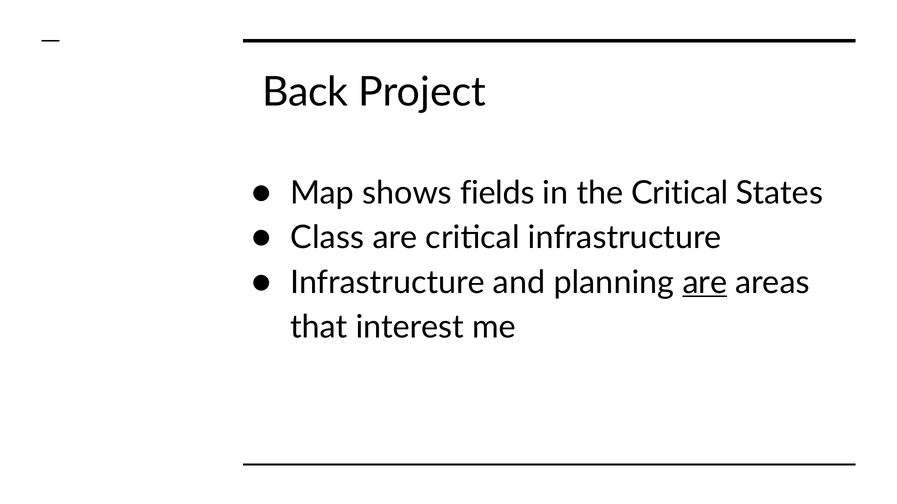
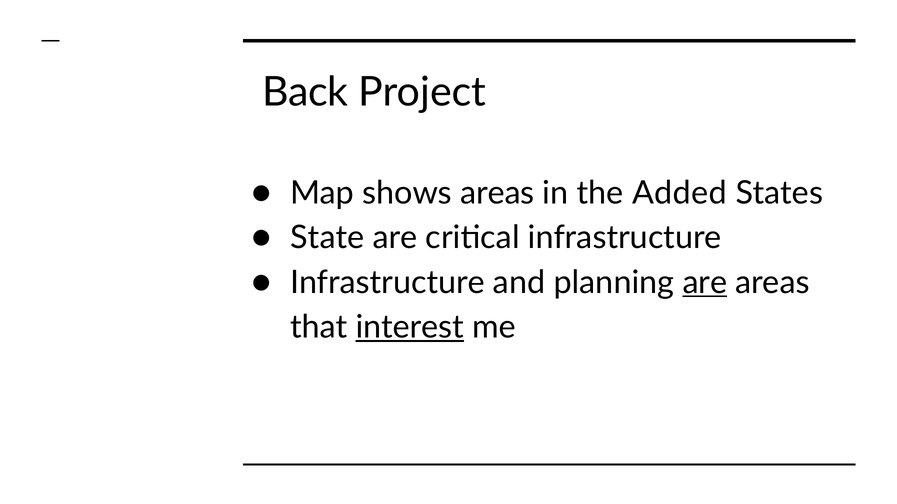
shows fields: fields -> areas
the Critical: Critical -> Added
Class: Class -> State
interest underline: none -> present
